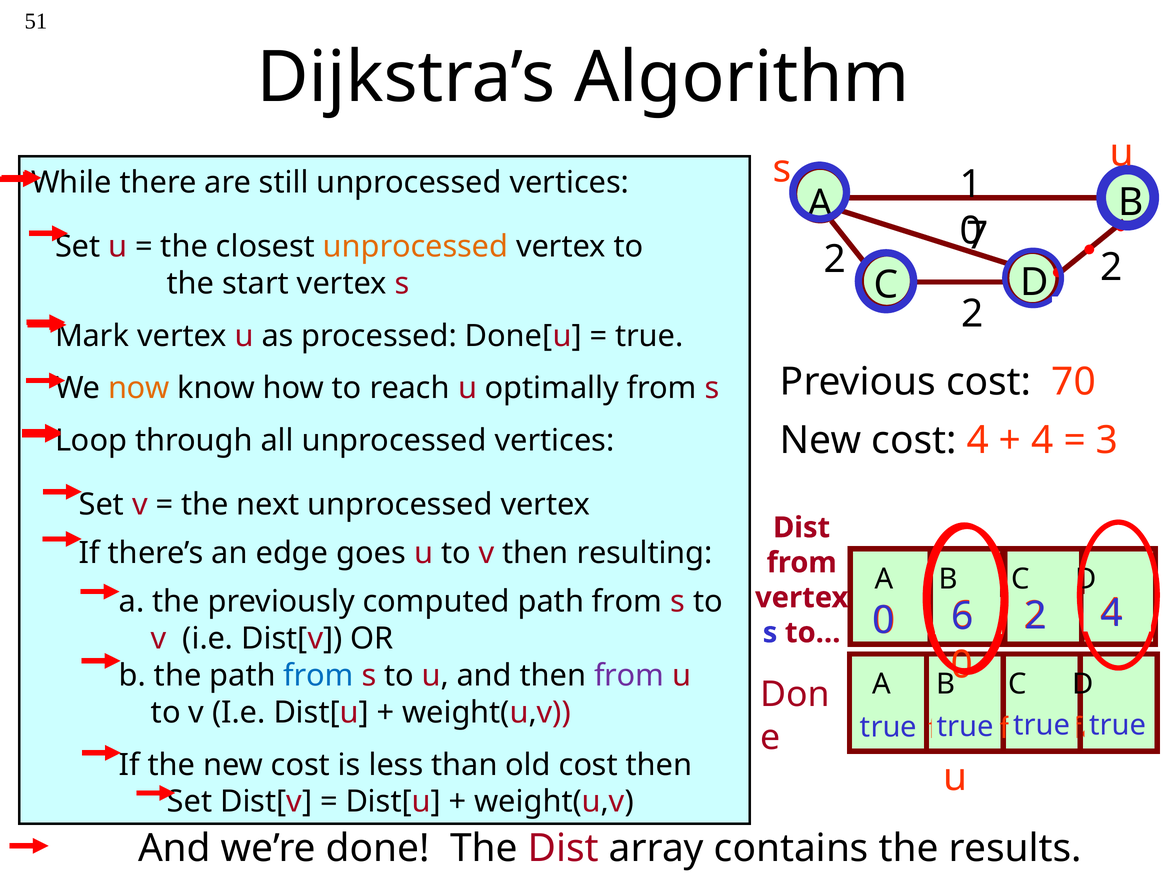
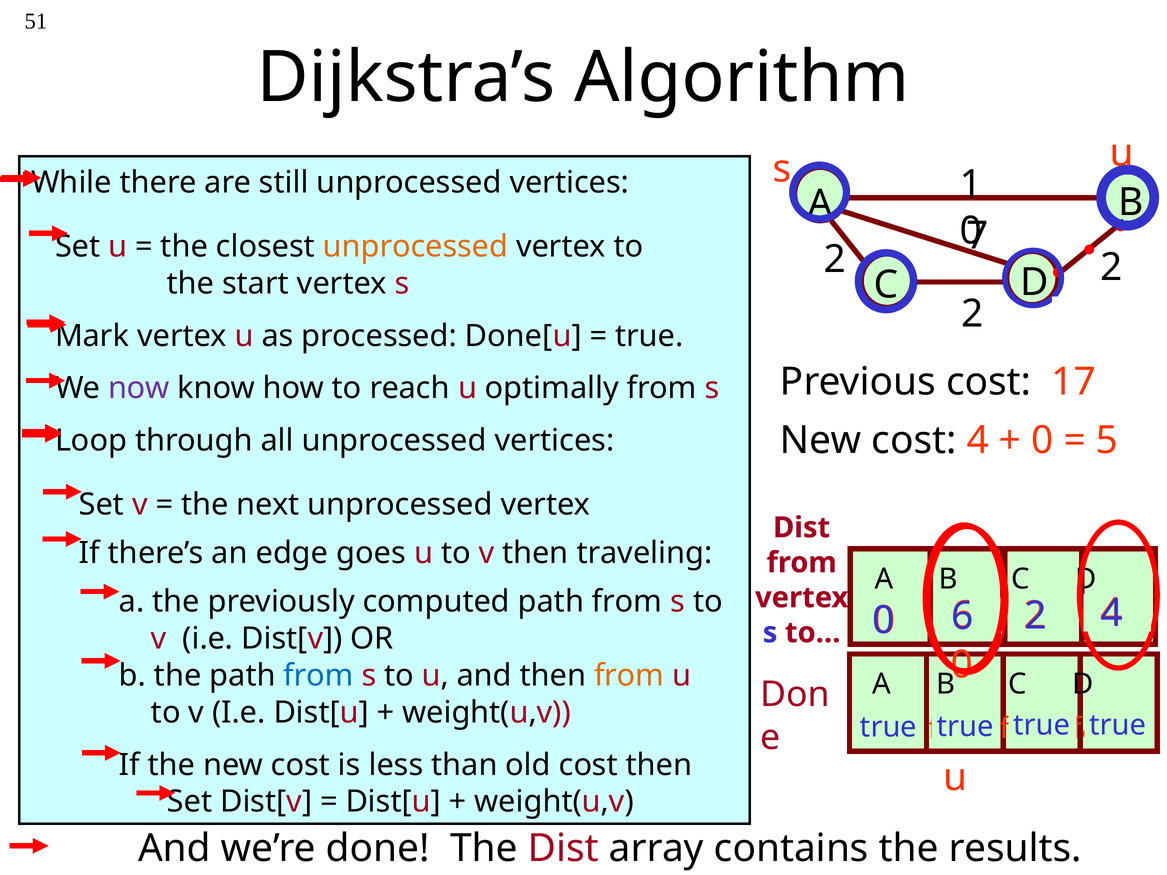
70: 70 -> 17
now colour: orange -> purple
4 at (1042, 440): 4 -> 0
3: 3 -> 5
resulting: resulting -> traveling
from at (629, 676) colour: purple -> orange
